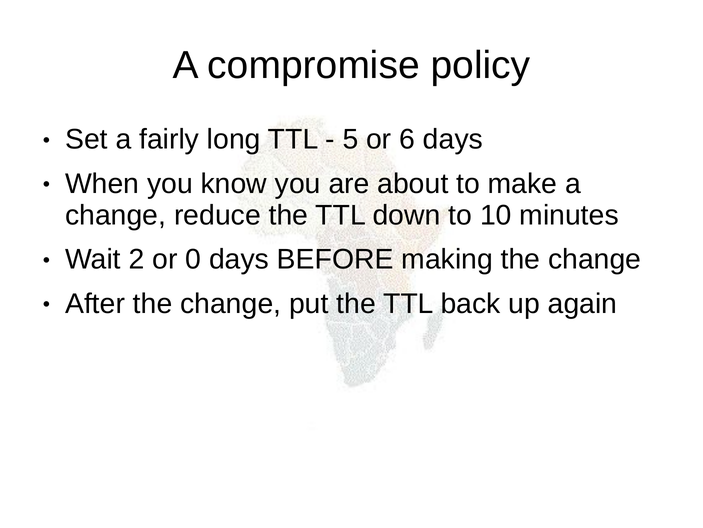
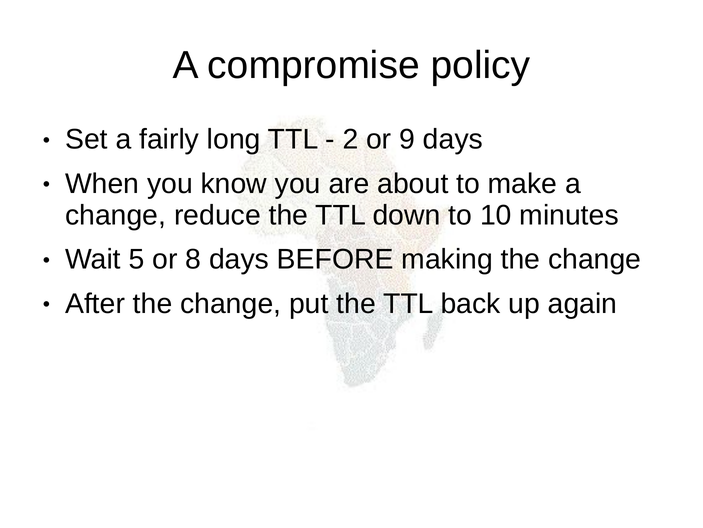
5: 5 -> 2
6: 6 -> 9
2: 2 -> 5
0: 0 -> 8
